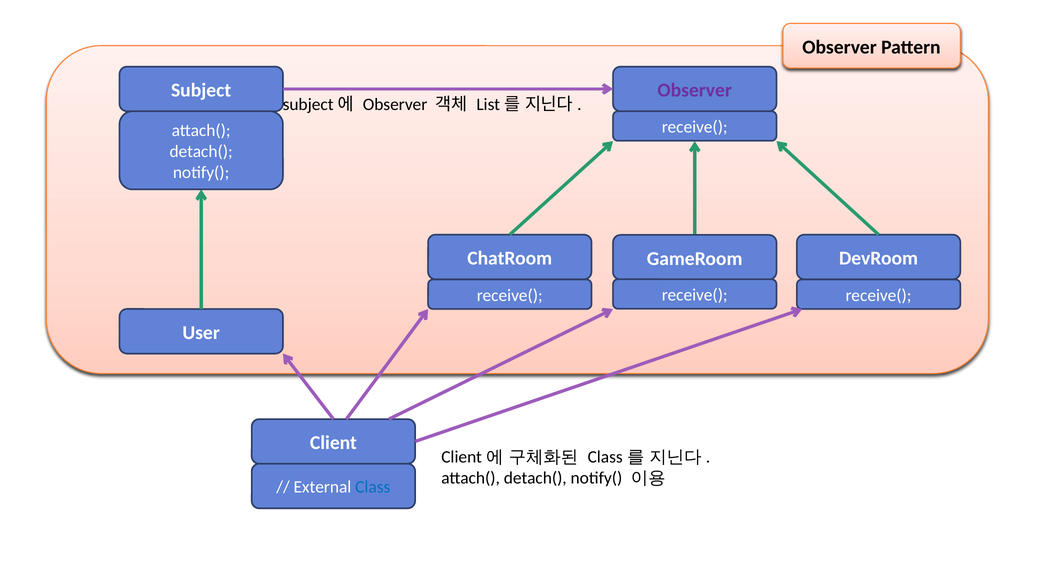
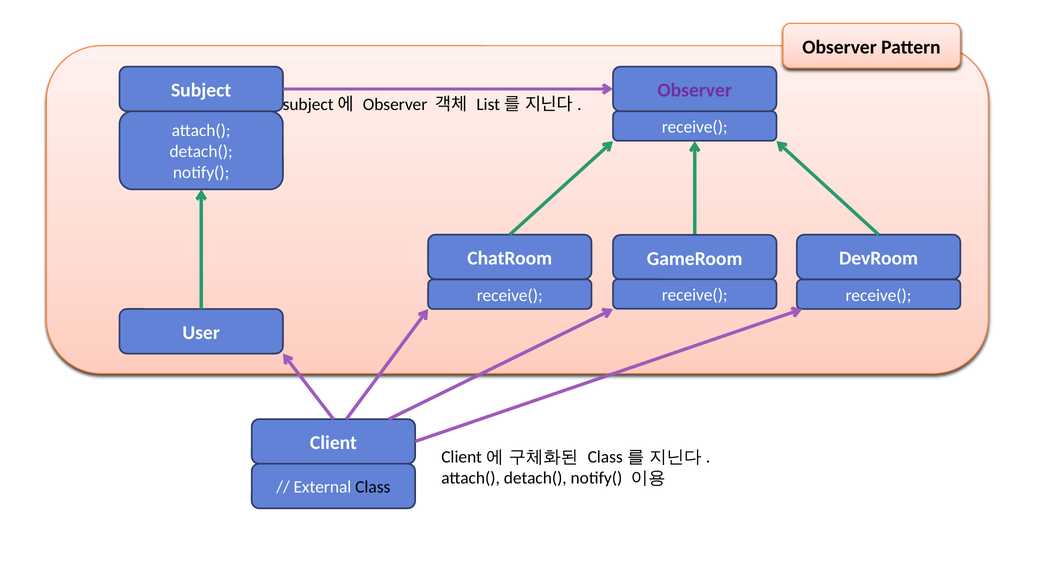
Class colour: blue -> black
